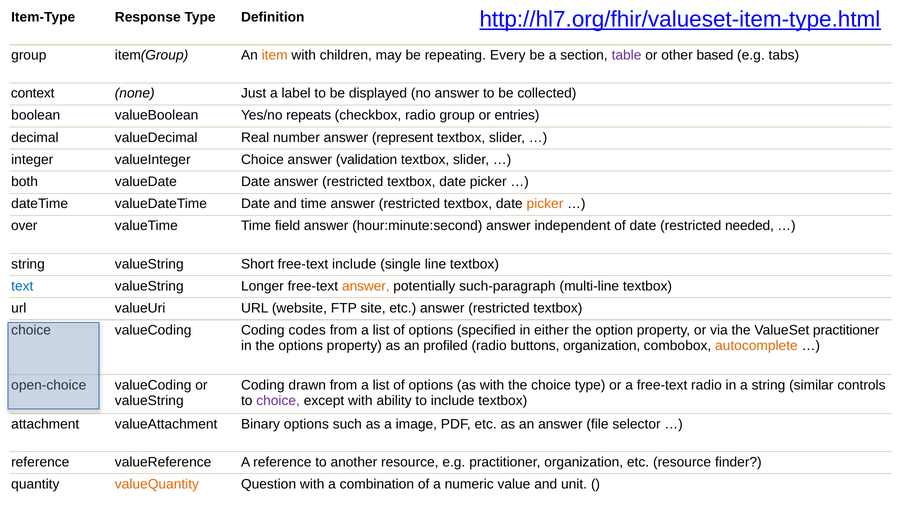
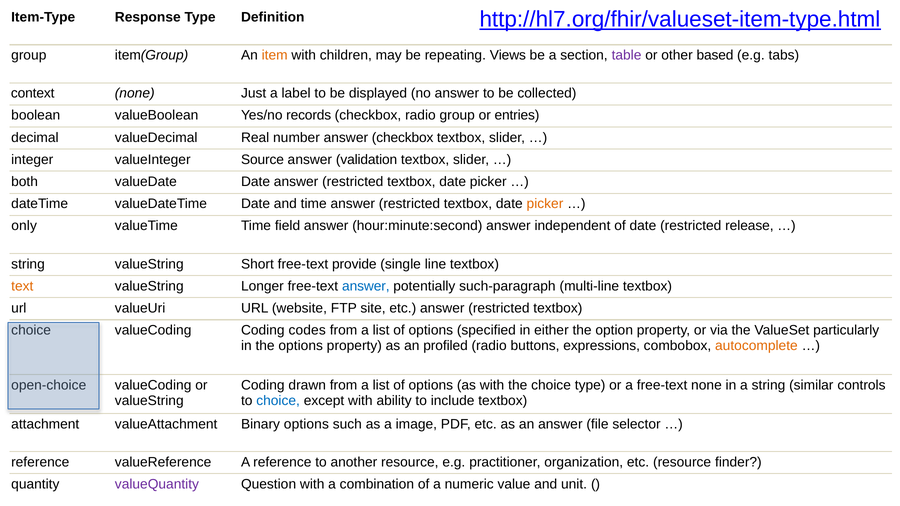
Every: Every -> Views
repeats: repeats -> records
answer represent: represent -> checkbox
valueInteger Choice: Choice -> Source
over: over -> only
needed: needed -> release
free-text include: include -> provide
text colour: blue -> orange
answer at (366, 286) colour: orange -> blue
ValueSet practitioner: practitioner -> particularly
buttons organization: organization -> expressions
free-text radio: radio -> none
choice at (278, 401) colour: purple -> blue
valueQuantity colour: orange -> purple
